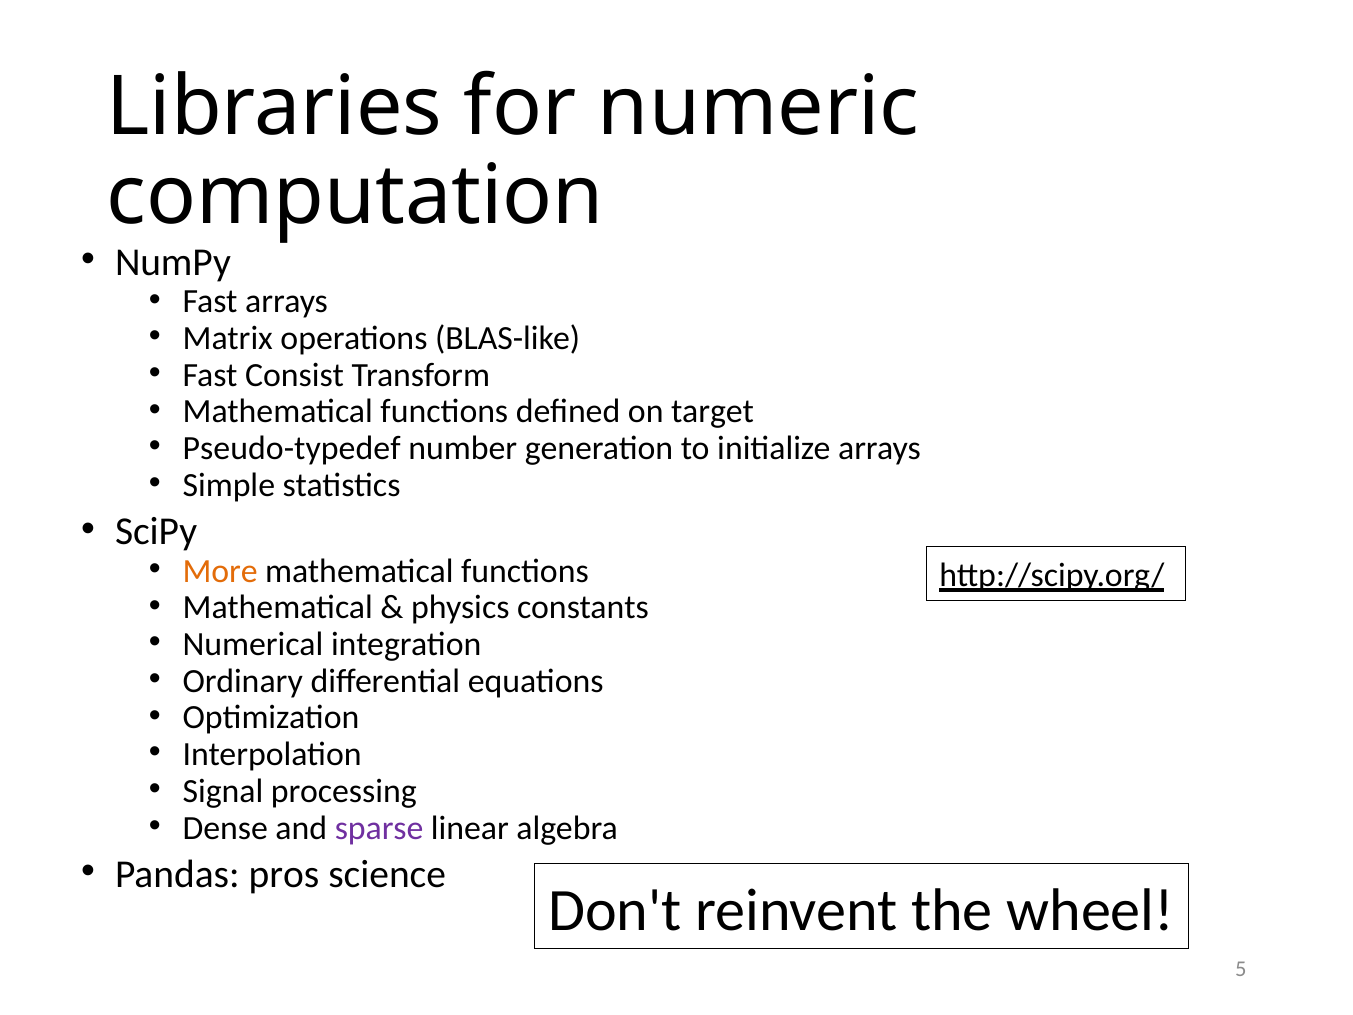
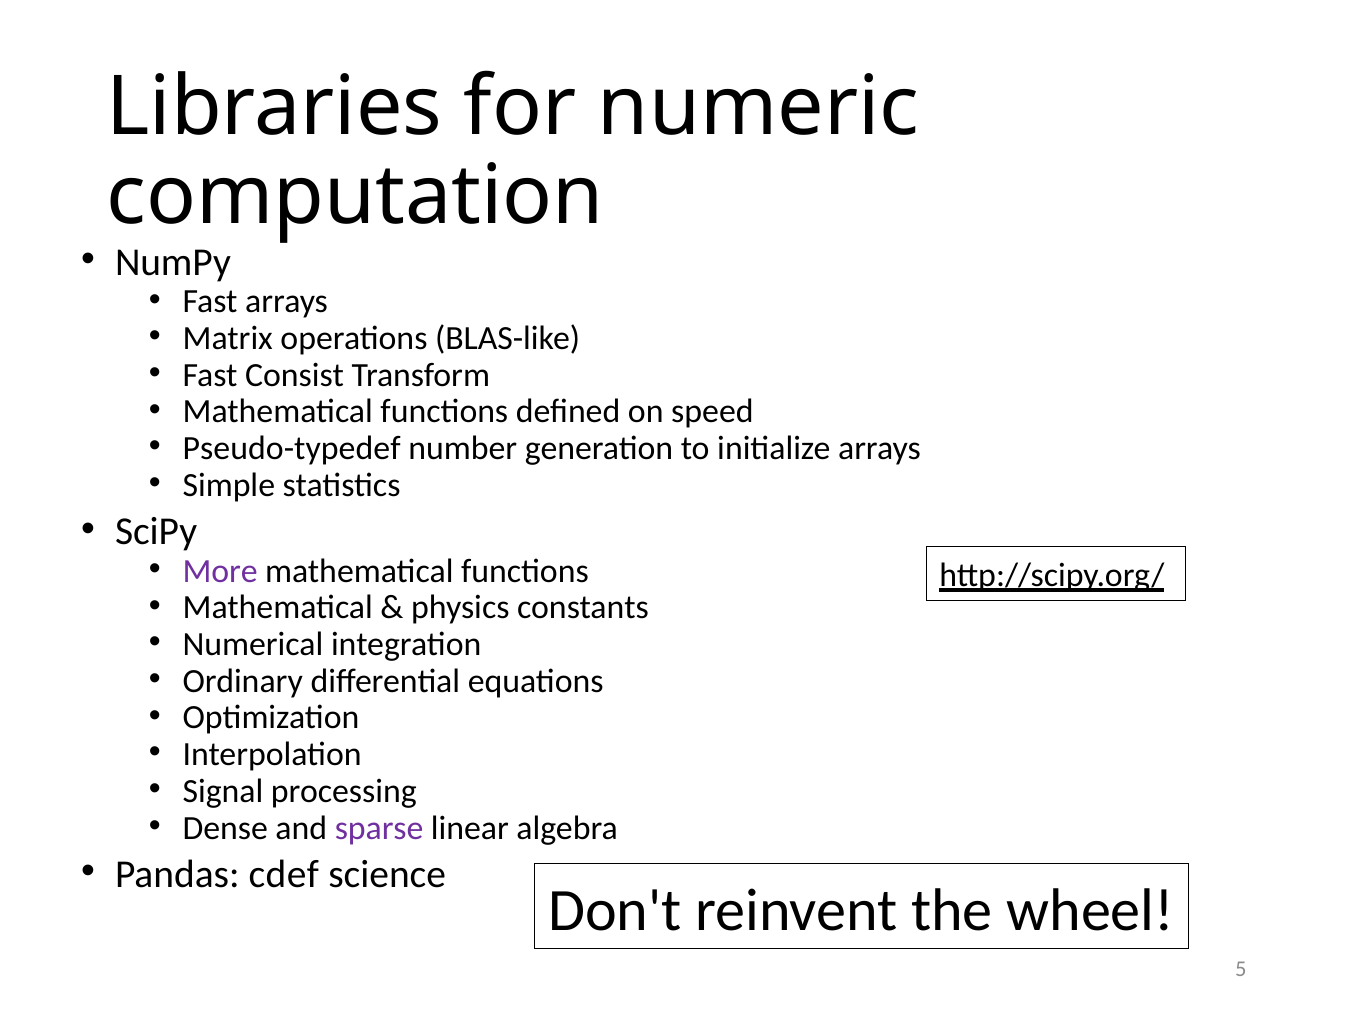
target: target -> speed
More colour: orange -> purple
pros: pros -> cdef
